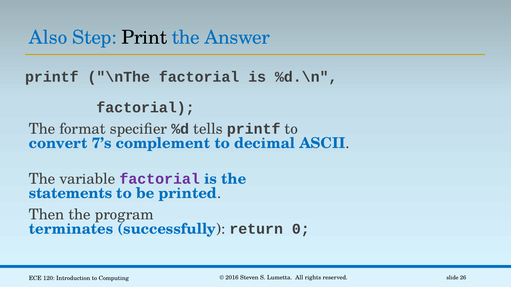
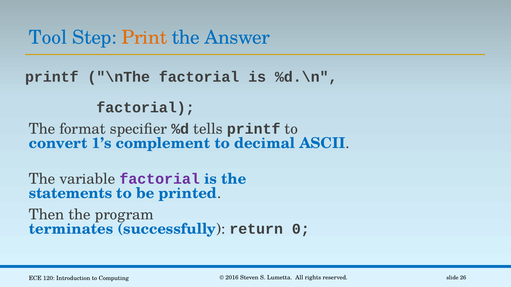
Also: Also -> Tool
Print colour: black -> orange
7’s: 7’s -> 1’s
